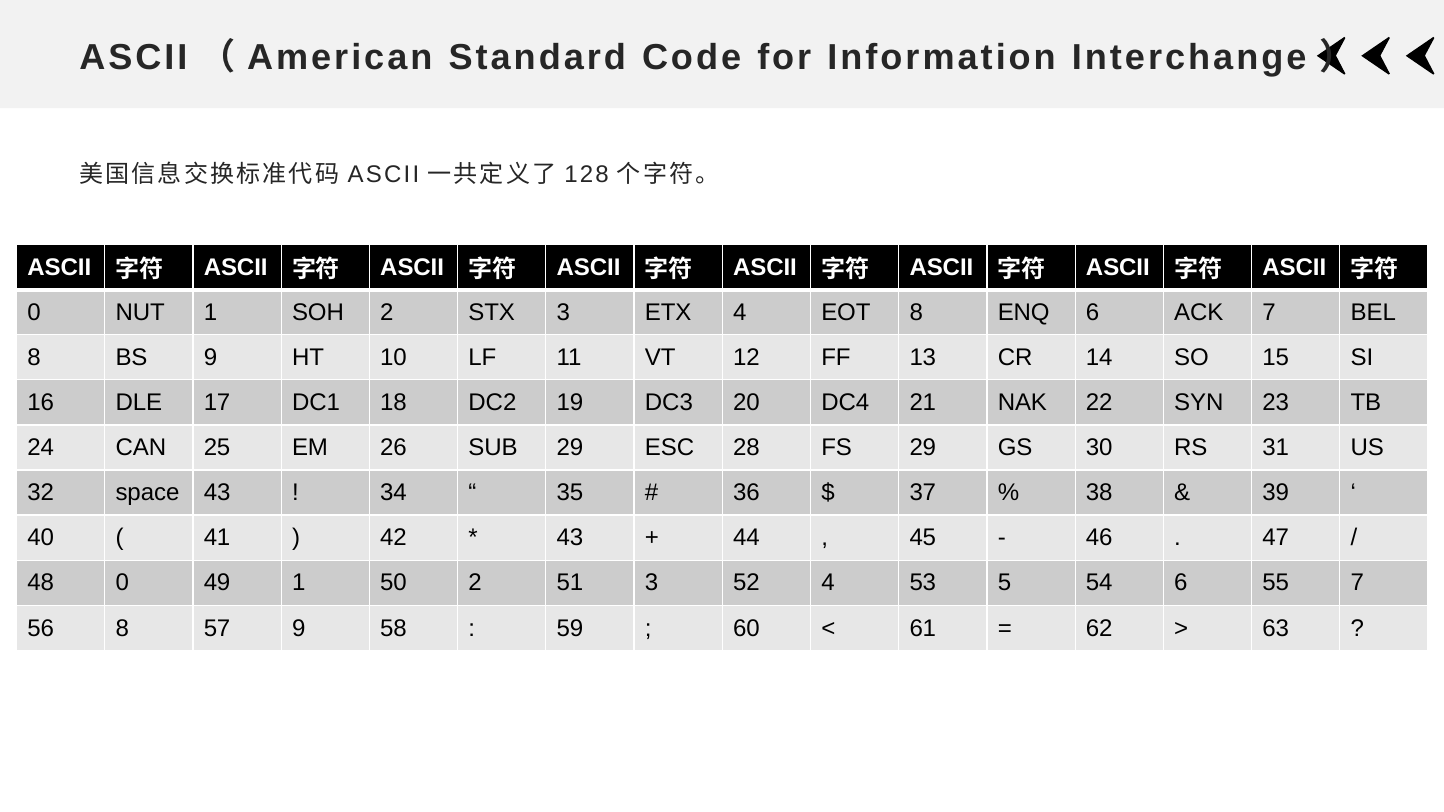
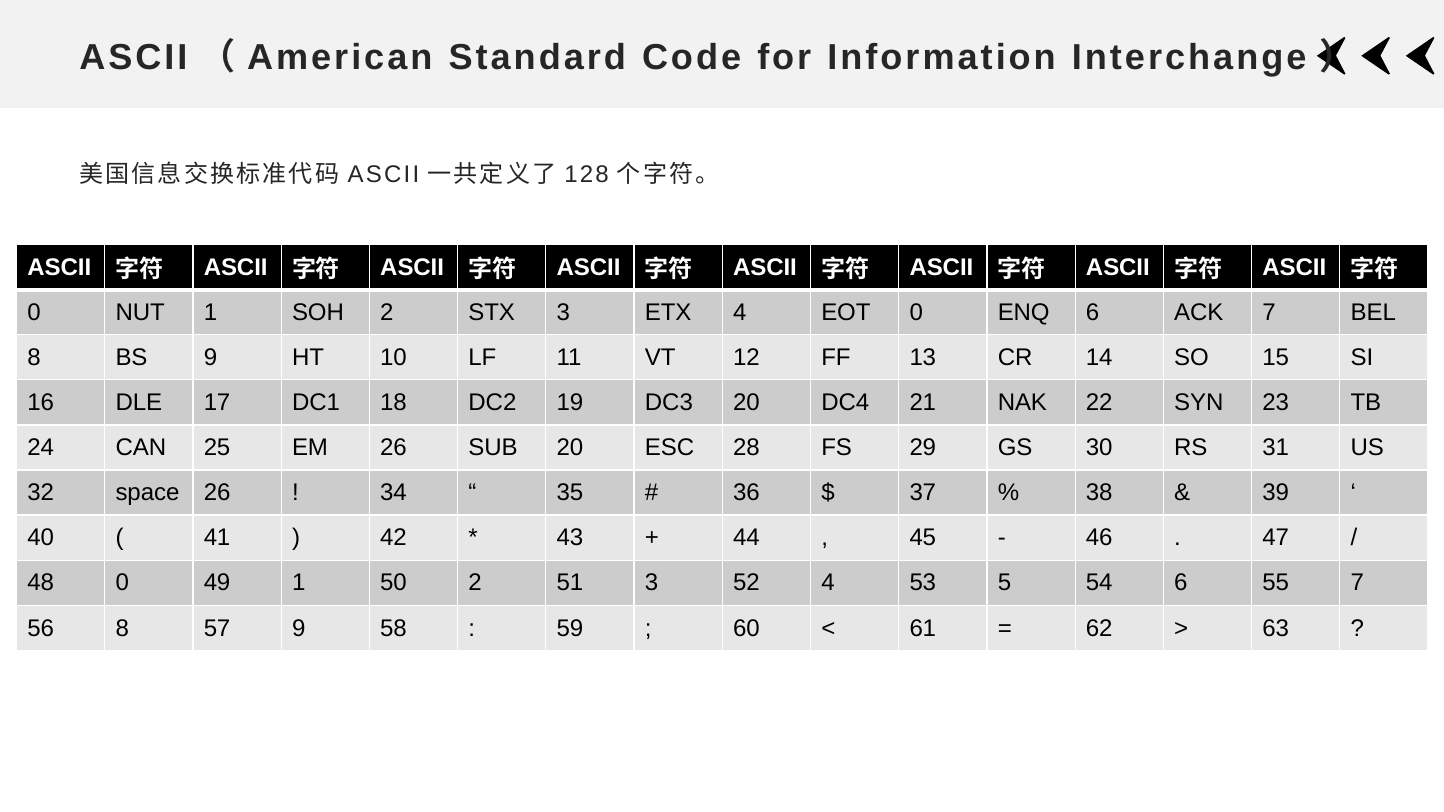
EOT 8: 8 -> 0
SUB 29: 29 -> 20
space 43: 43 -> 26
